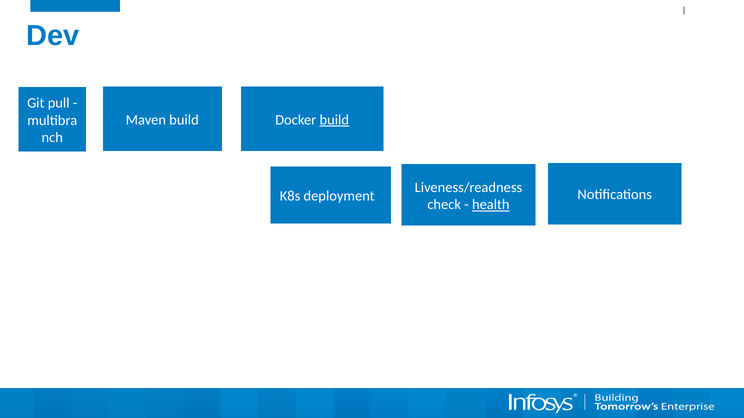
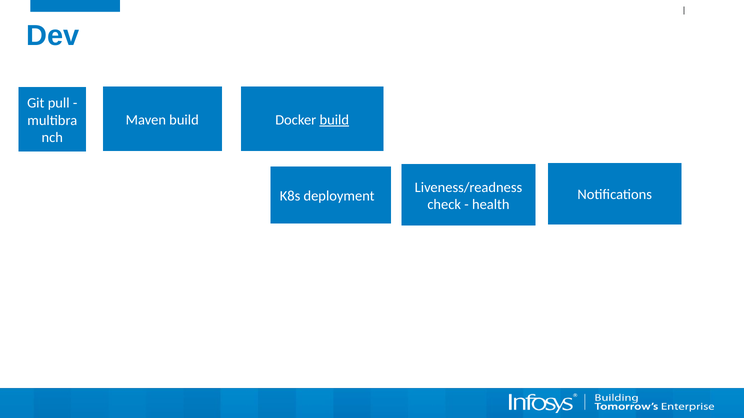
health underline: present -> none
